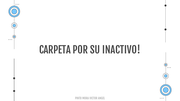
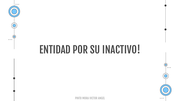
CARPETA: CARPETA -> ENTIDAD
